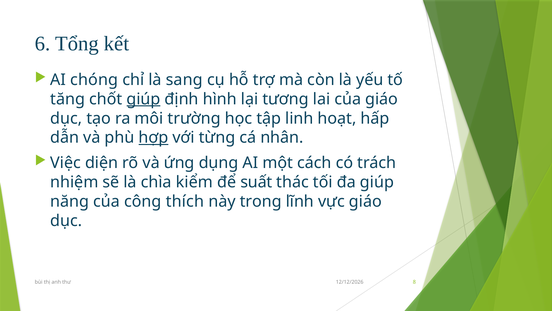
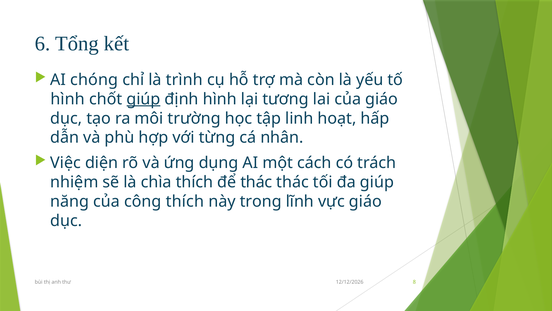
sang: sang -> trình
tăng at (68, 99): tăng -> hình
hợp underline: present -> none
chìa kiểm: kiểm -> thích
để suất: suất -> thác
